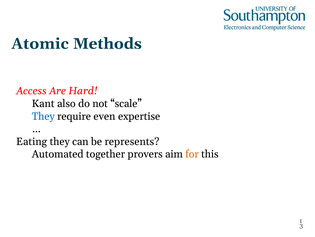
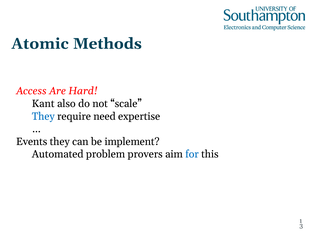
even: even -> need
Eating: Eating -> Events
represents: represents -> implement
together: together -> problem
for colour: orange -> blue
